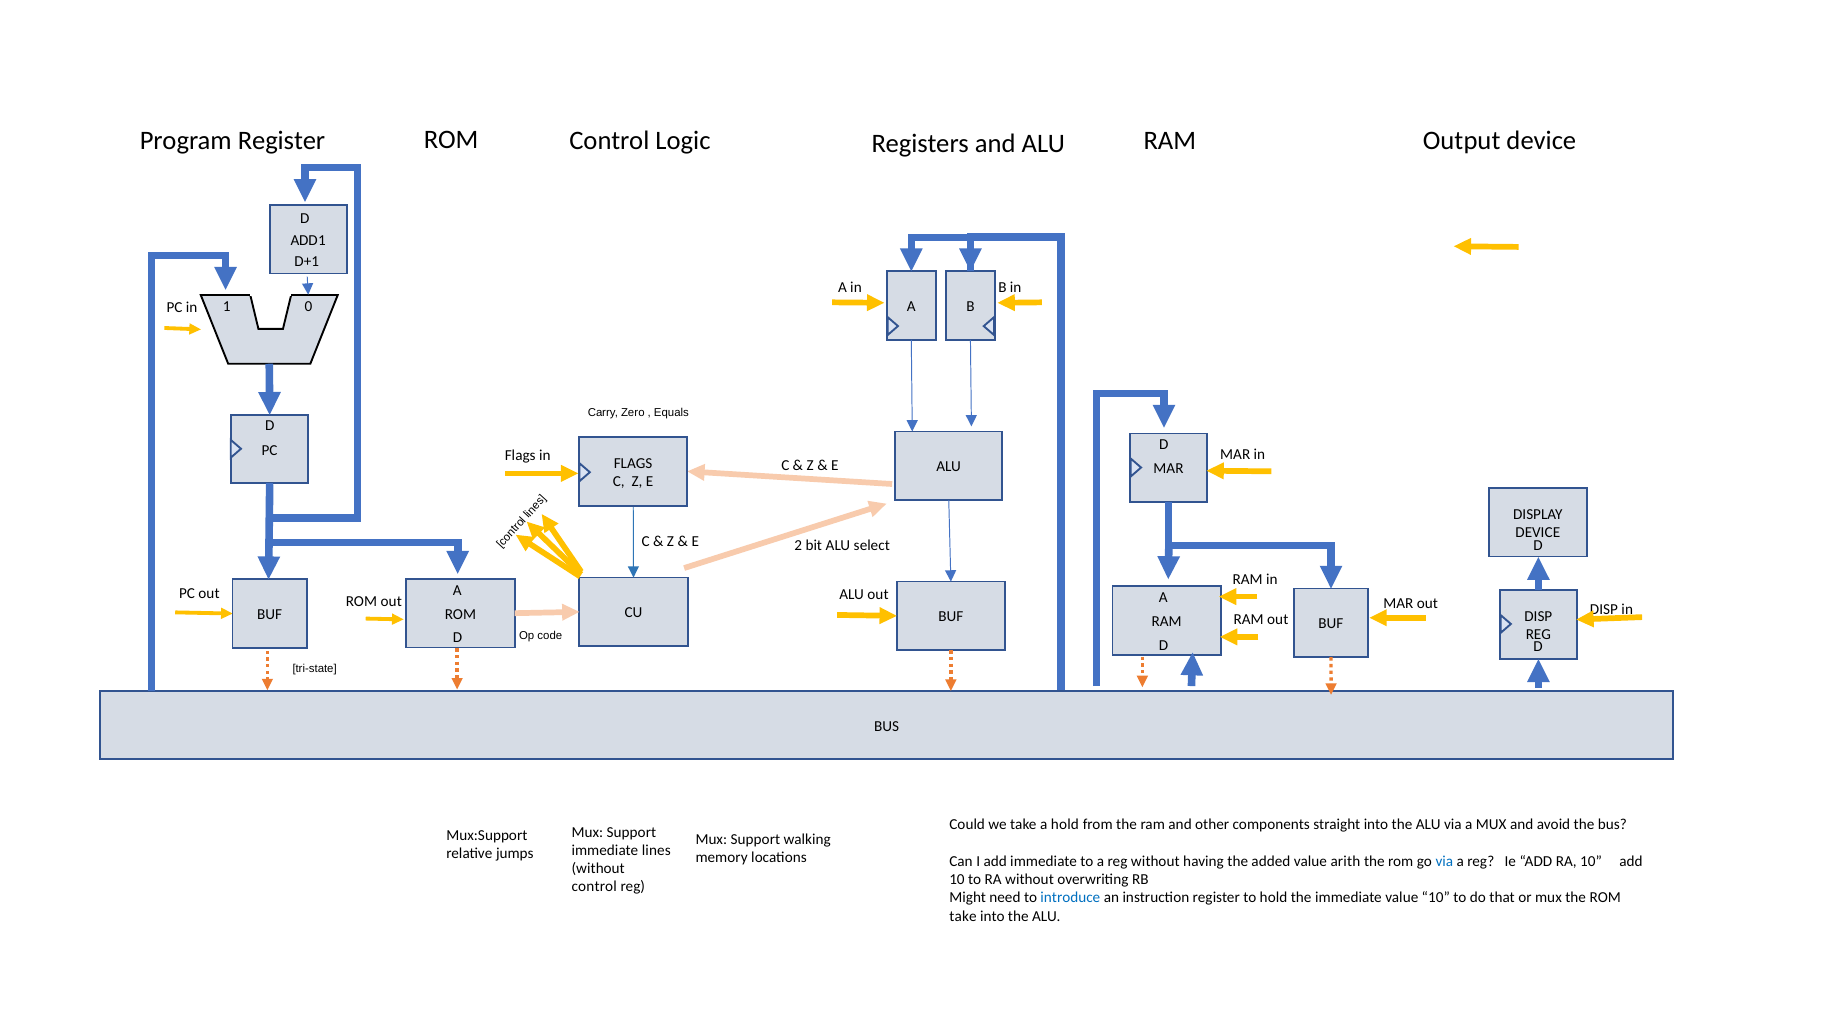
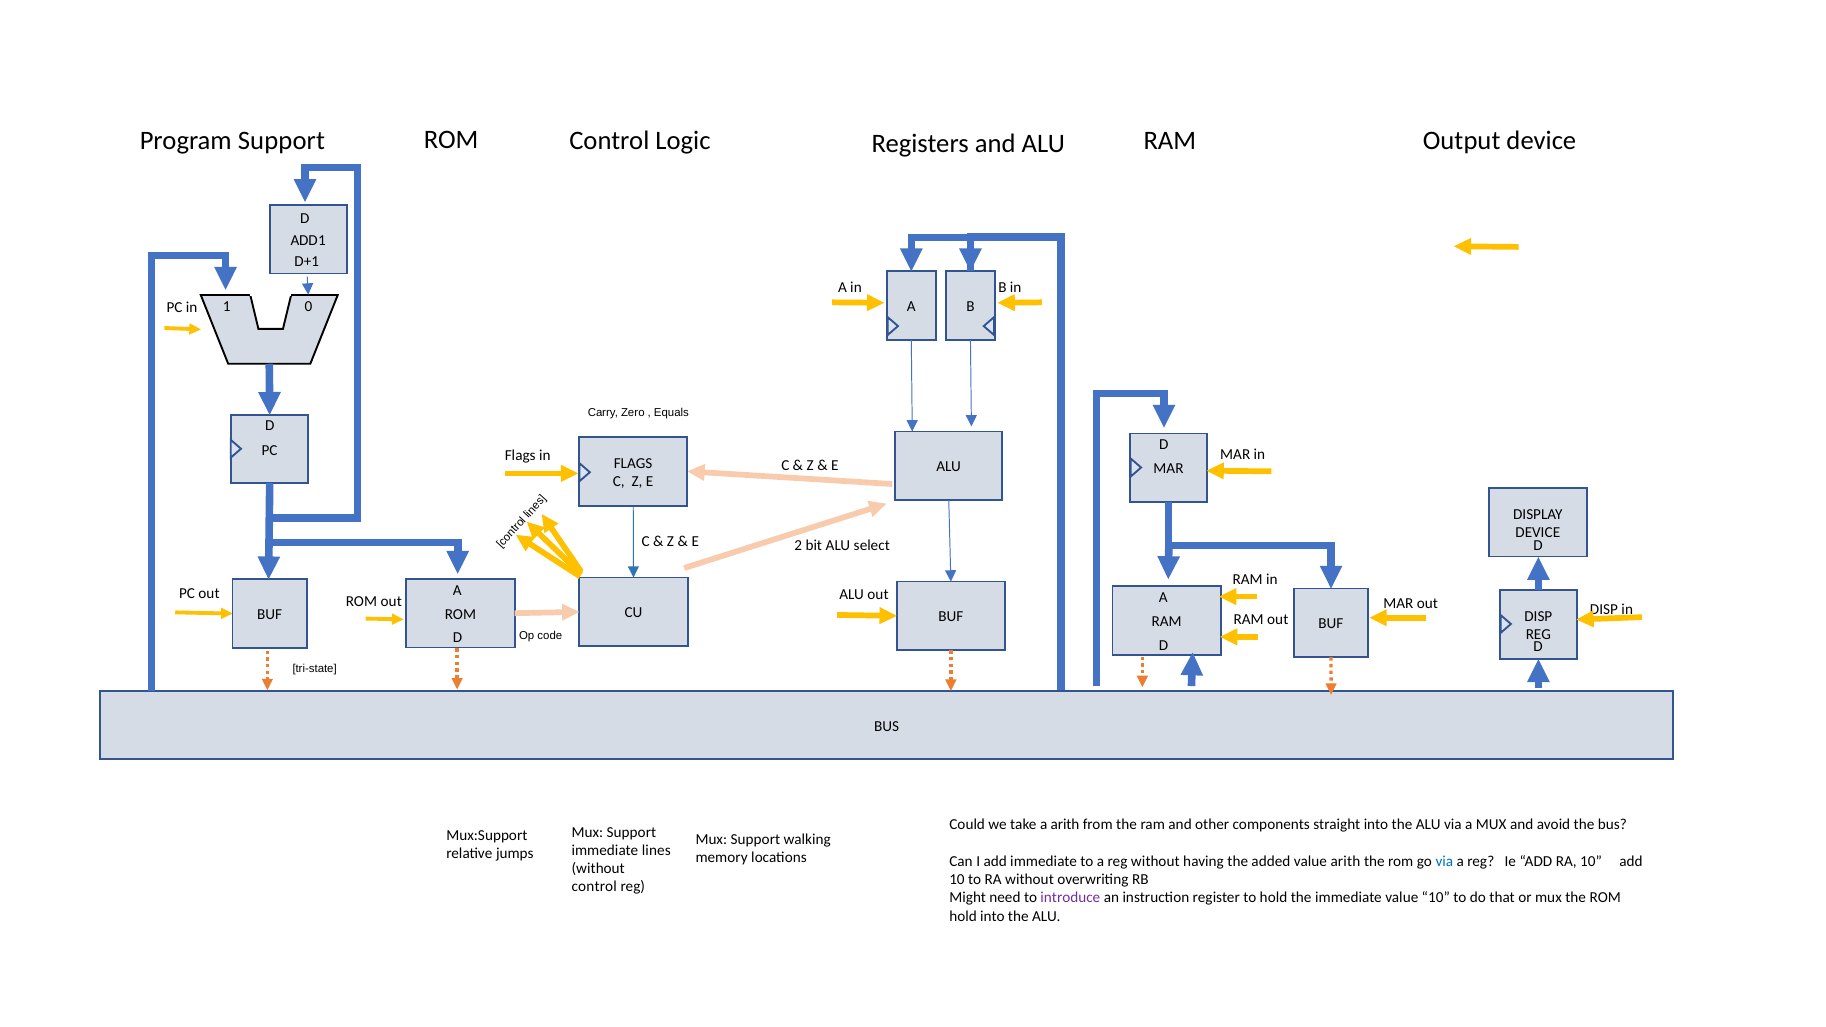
Program Register: Register -> Support
a hold: hold -> arith
introduce colour: blue -> purple
take at (963, 916): take -> hold
